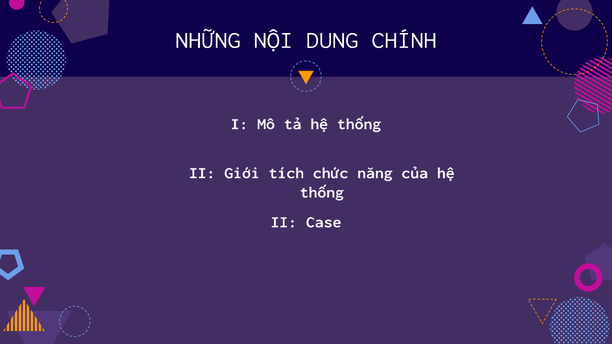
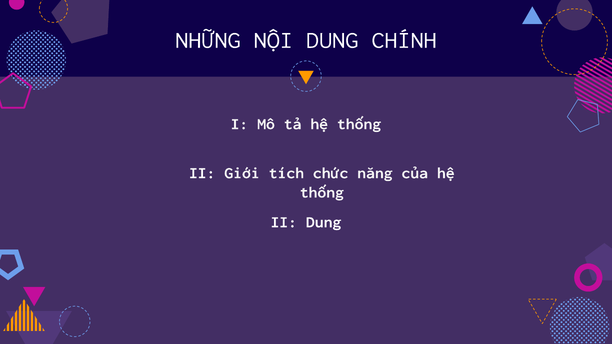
II Case: Case -> Dung
